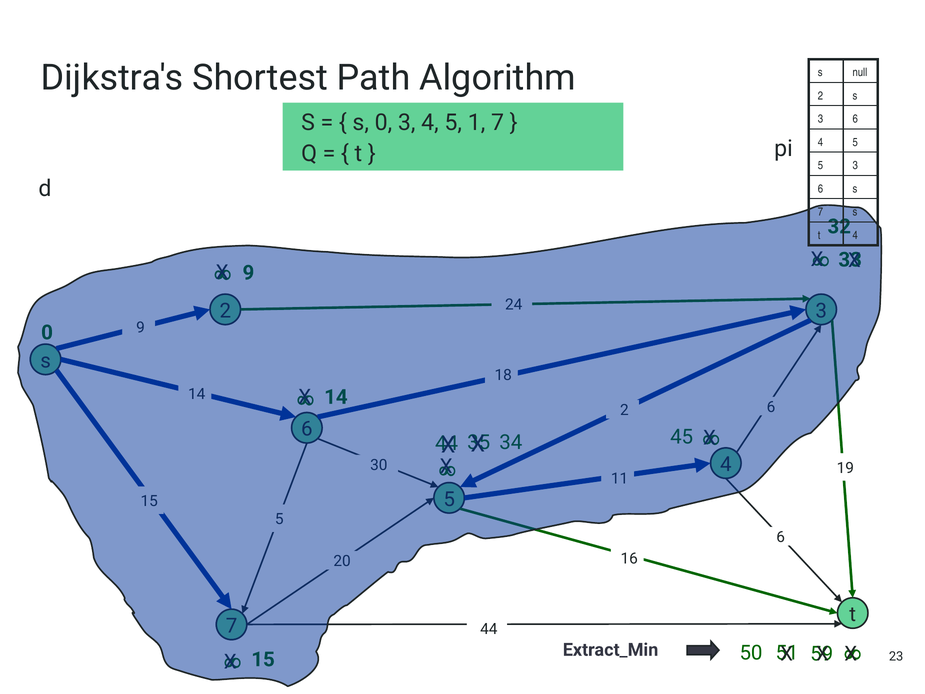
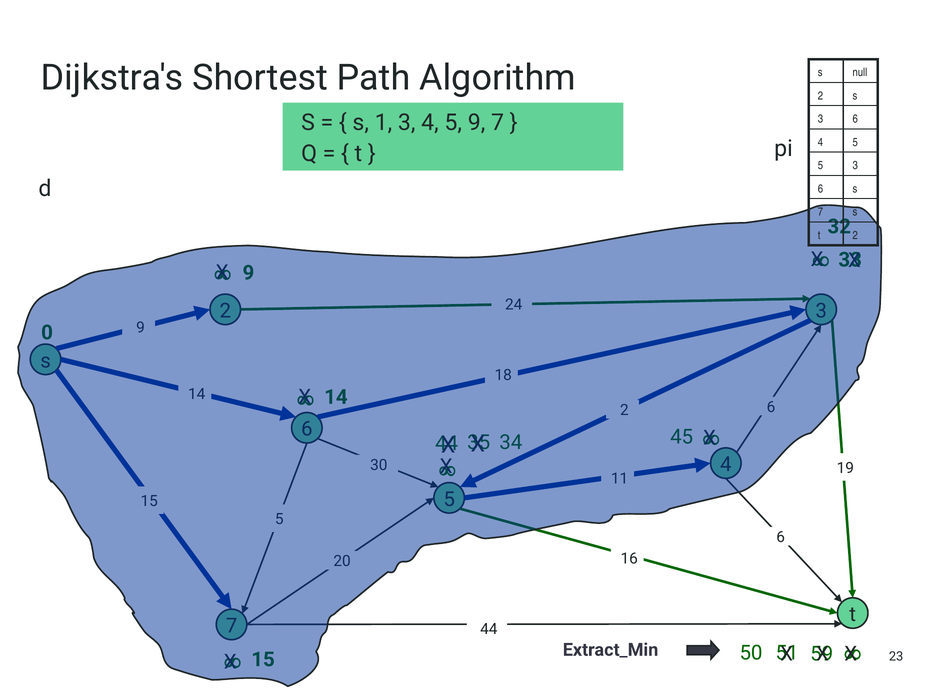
s 0: 0 -> 1
5 1: 1 -> 9
4 at (855, 235): 4 -> 2
